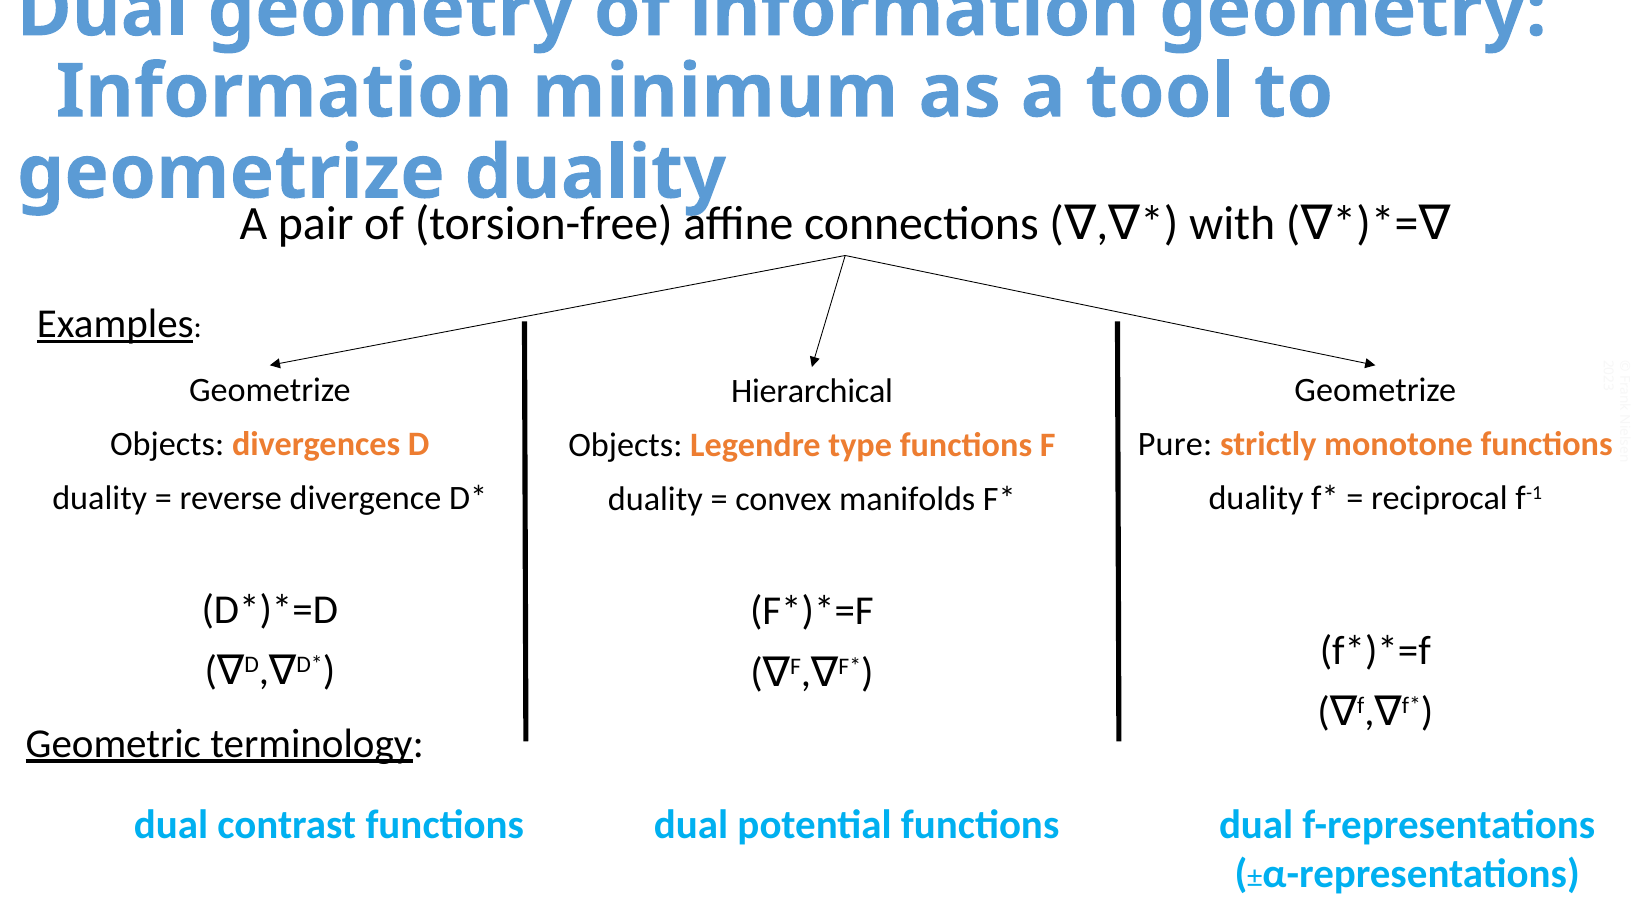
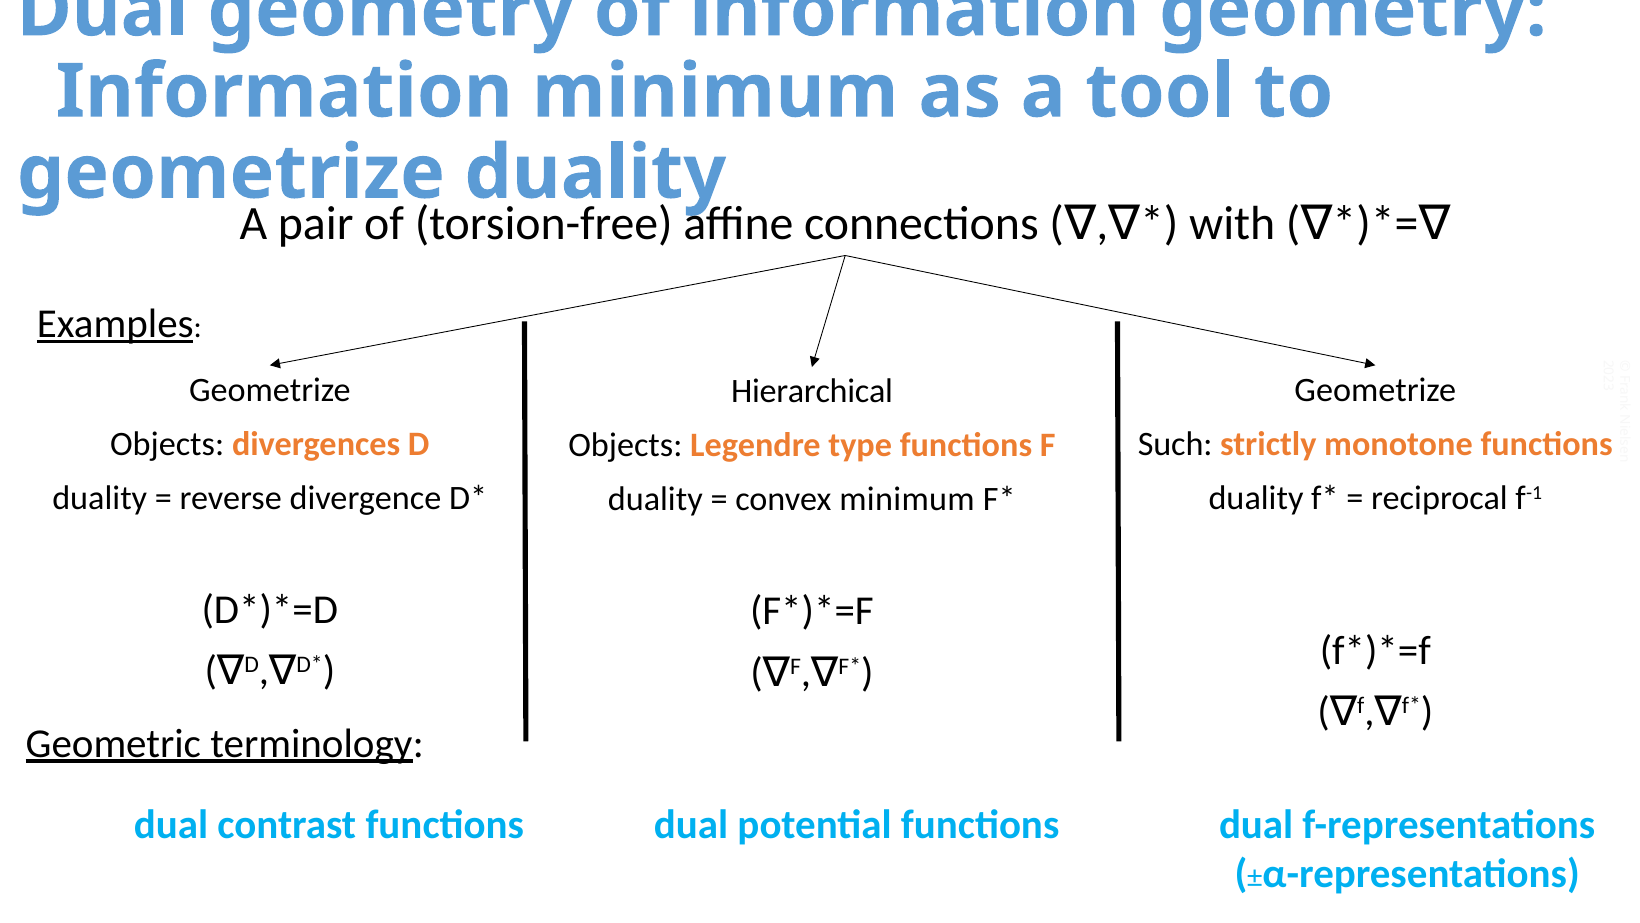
Pure: Pure -> Such
convex manifolds: manifolds -> minimum
